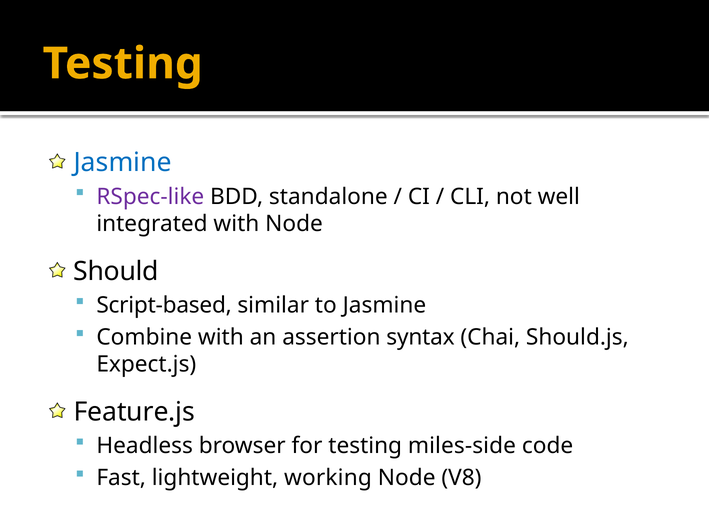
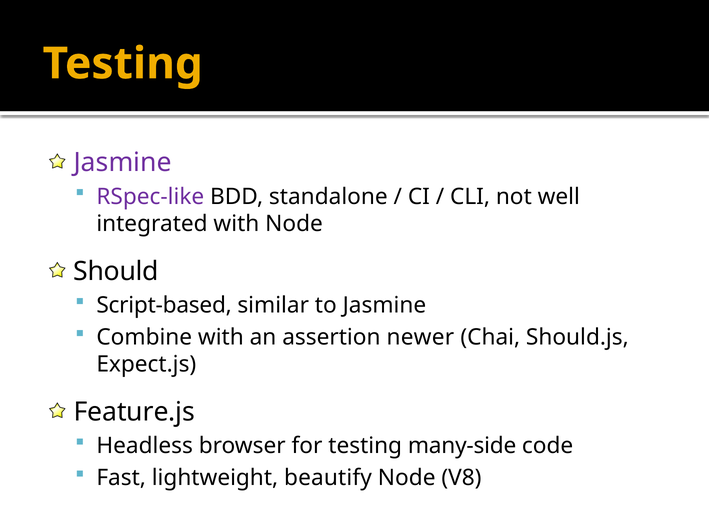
Jasmine at (123, 163) colour: blue -> purple
syntax: syntax -> newer
miles-side: miles-side -> many-side
working: working -> beautify
